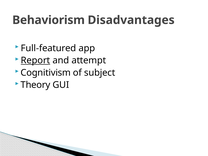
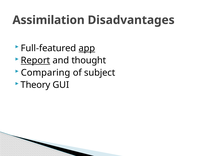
Behaviorism: Behaviorism -> Assimilation
app underline: none -> present
attempt: attempt -> thought
Cognitivism: Cognitivism -> Comparing
